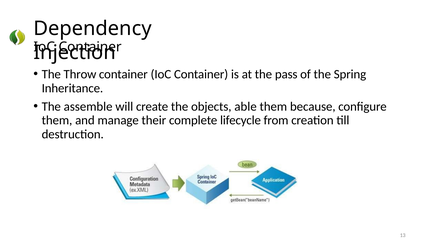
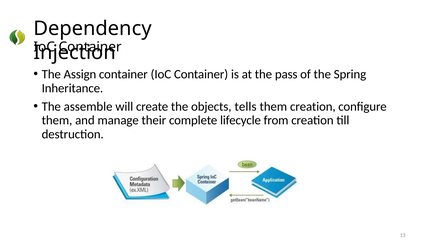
Throw: Throw -> Assign
able: able -> tells
them because: because -> creation
